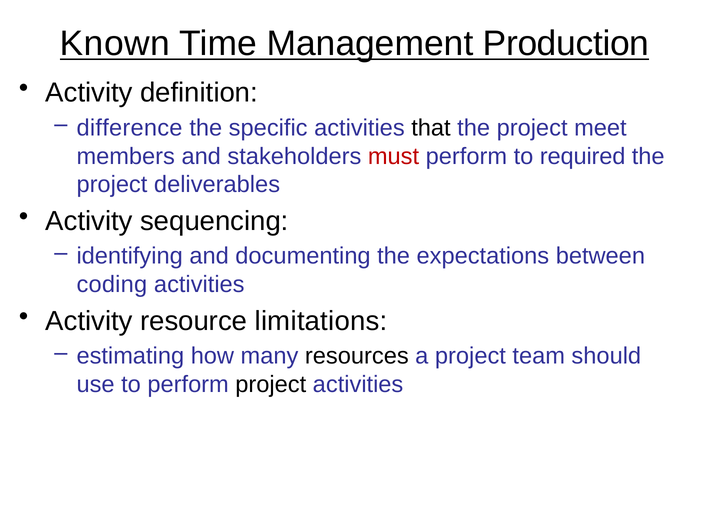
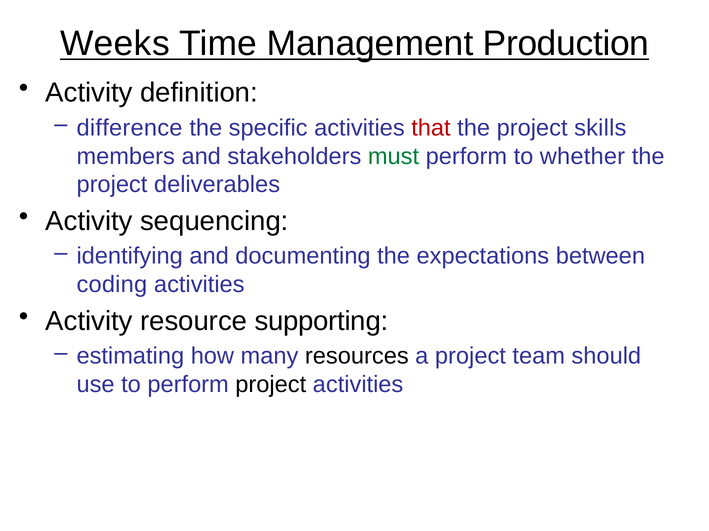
Known: Known -> Weeks
that colour: black -> red
meet: meet -> skills
must colour: red -> green
required: required -> whether
limitations: limitations -> supporting
